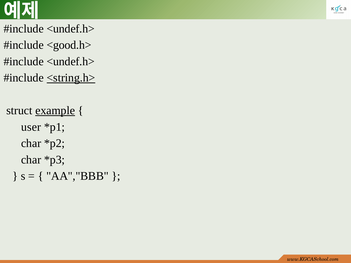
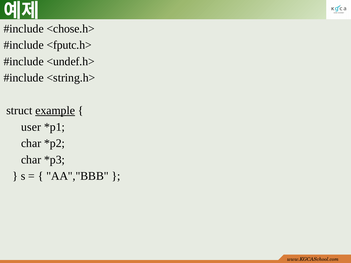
<undef.h> at (71, 29): <undef.h> -> <chose.h>
<good.h>: <good.h> -> <fputc.h>
<string.h> underline: present -> none
